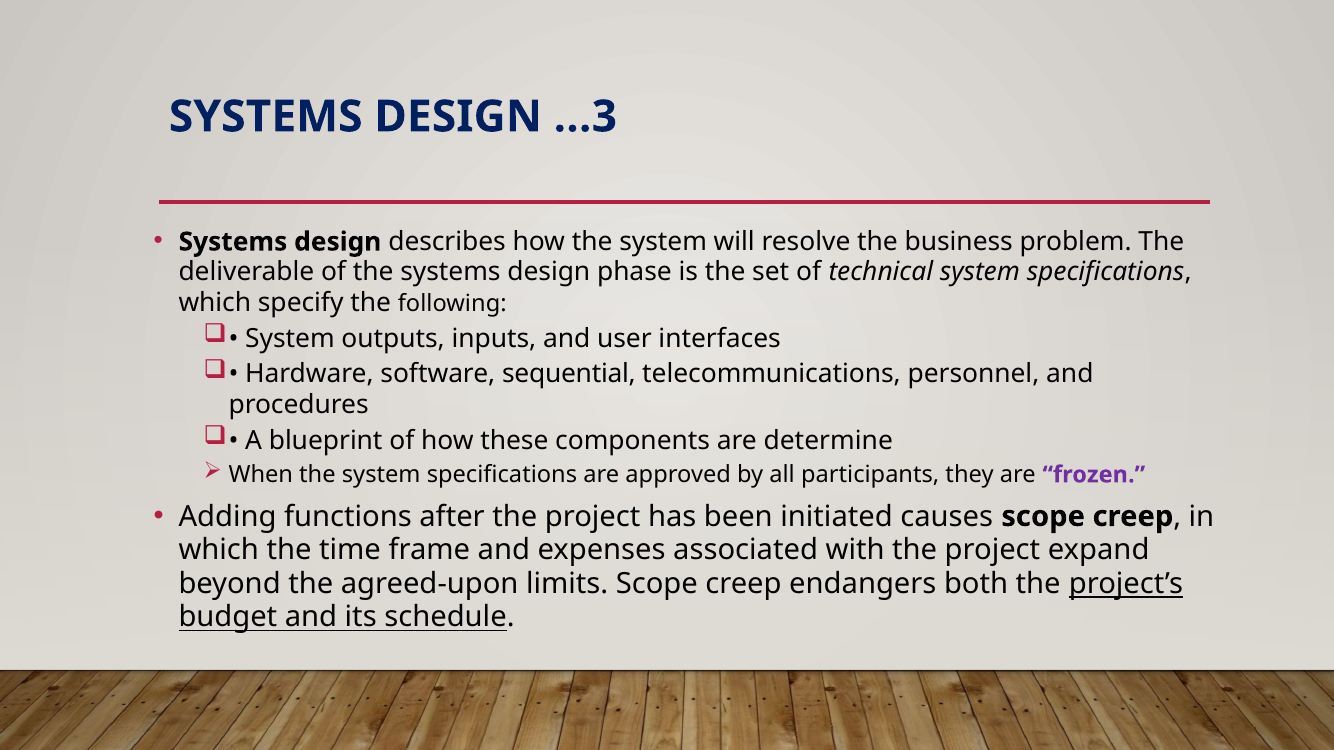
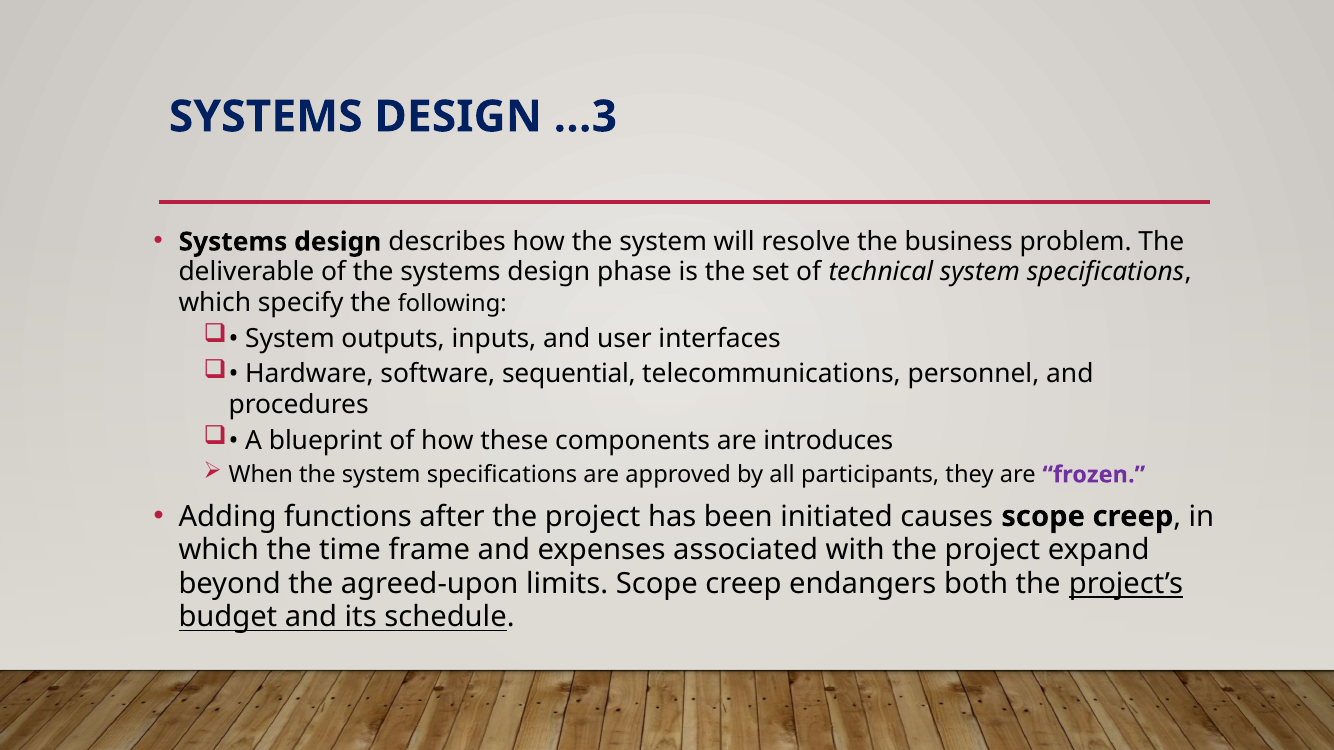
determine: determine -> introduces
